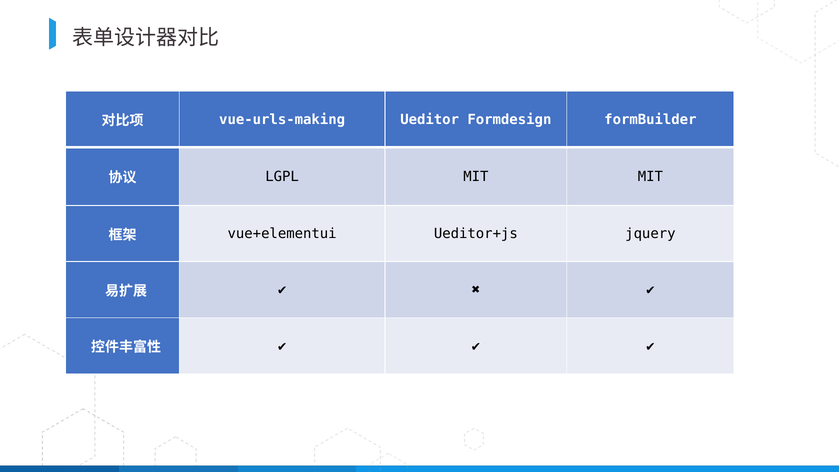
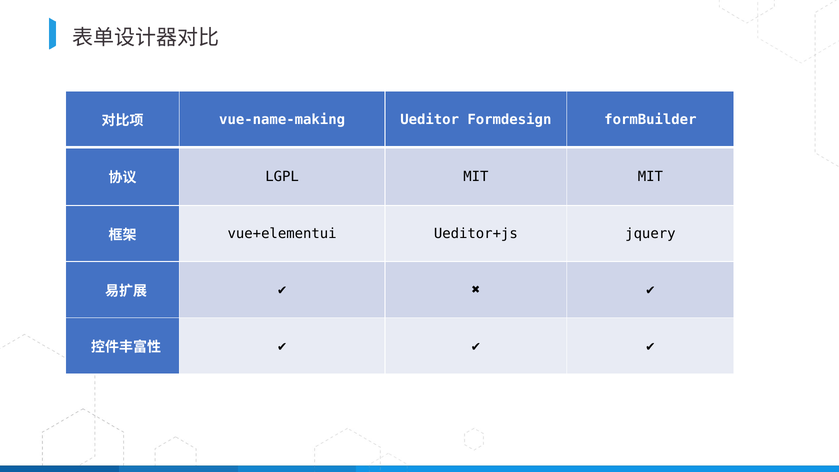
vue-urls-making: vue-urls-making -> vue-name-making
